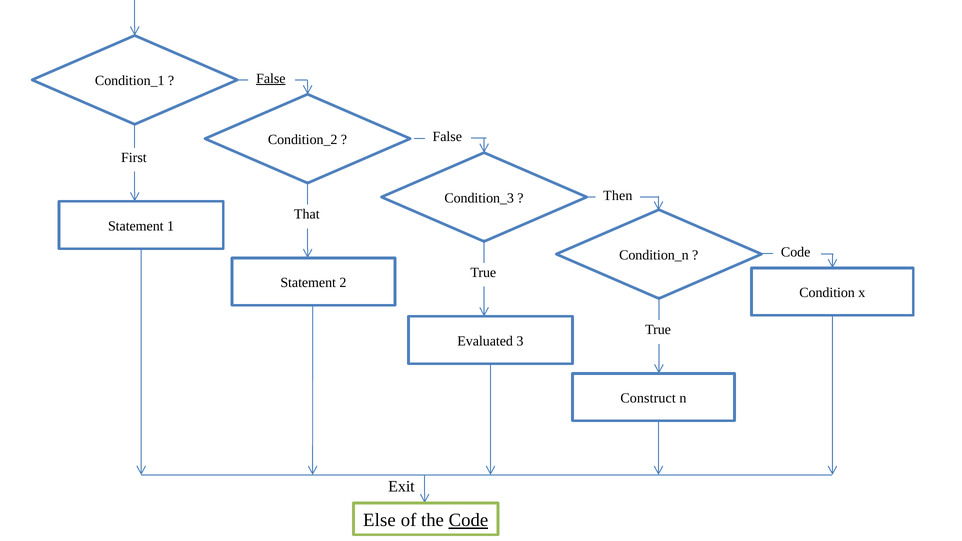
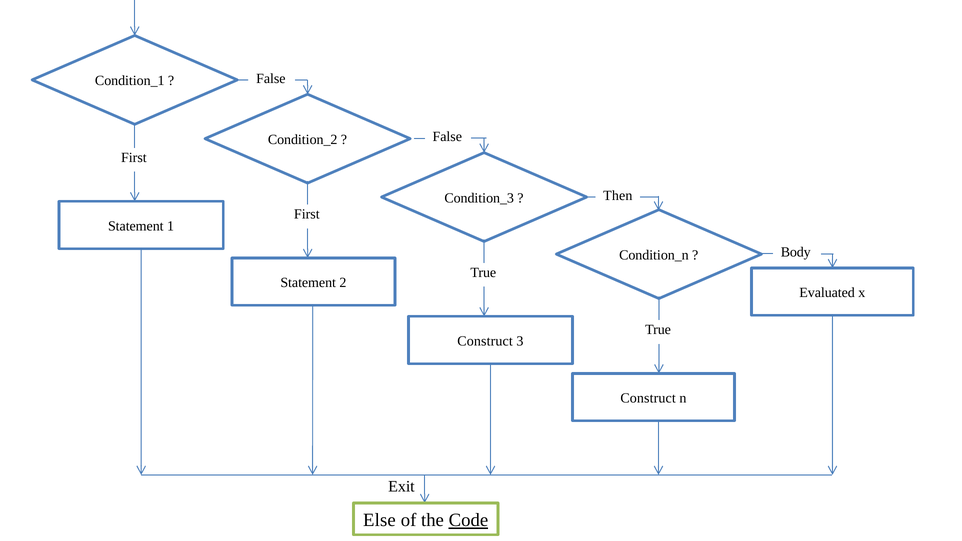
False at (271, 78) underline: present -> none
That at (307, 214): That -> First
Code at (796, 252): Code -> Body
Condition: Condition -> Evaluated
Evaluated at (485, 341): Evaluated -> Construct
